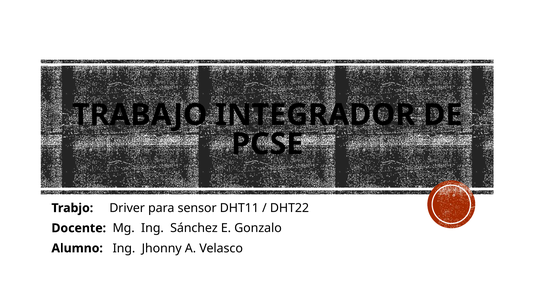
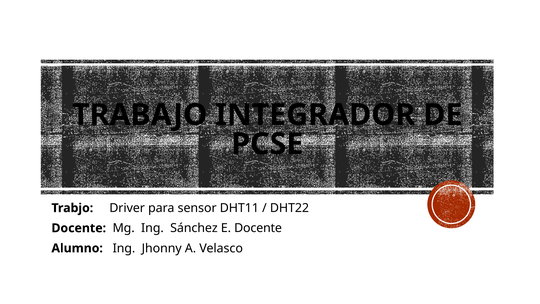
E Gonzalo: Gonzalo -> Docente
